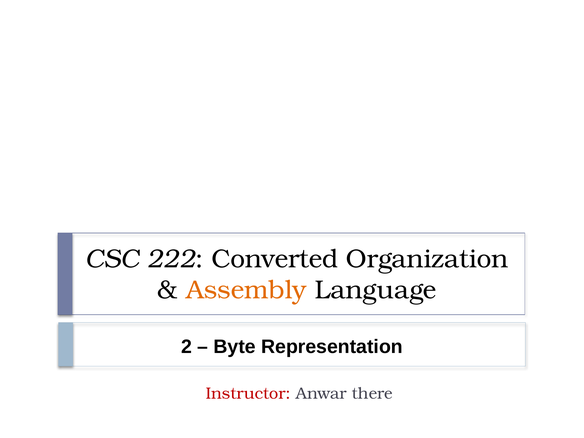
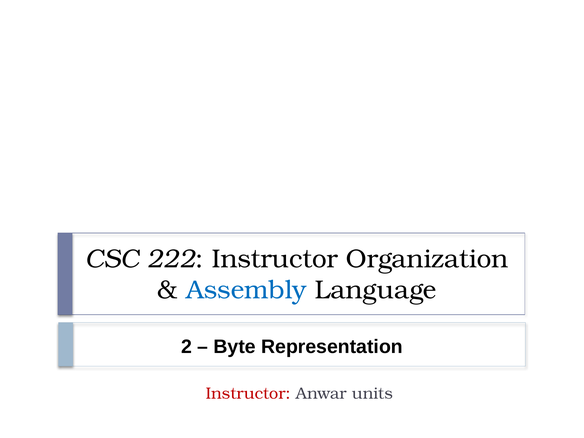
222 Converted: Converted -> Instructor
Assembly colour: orange -> blue
there: there -> units
